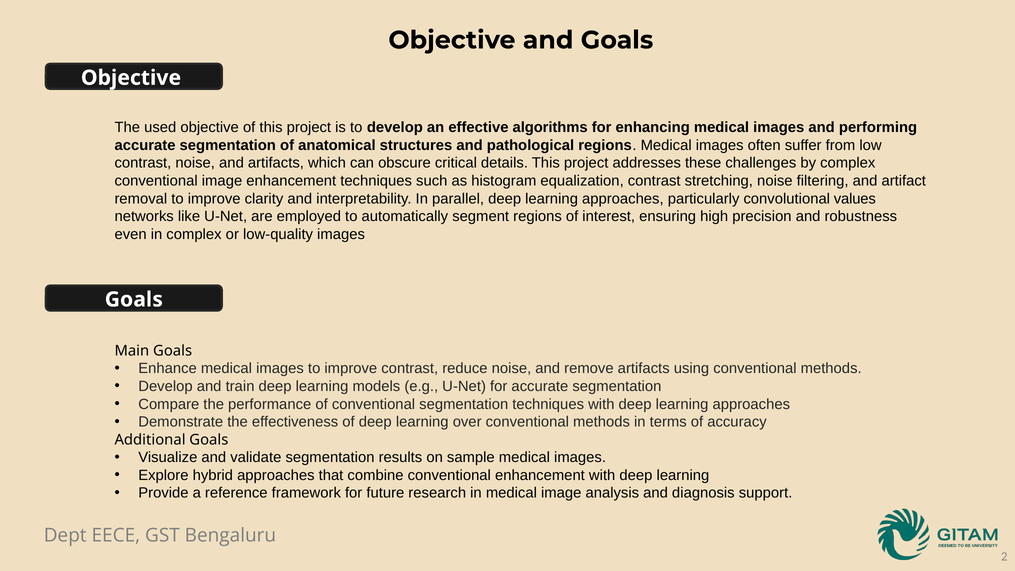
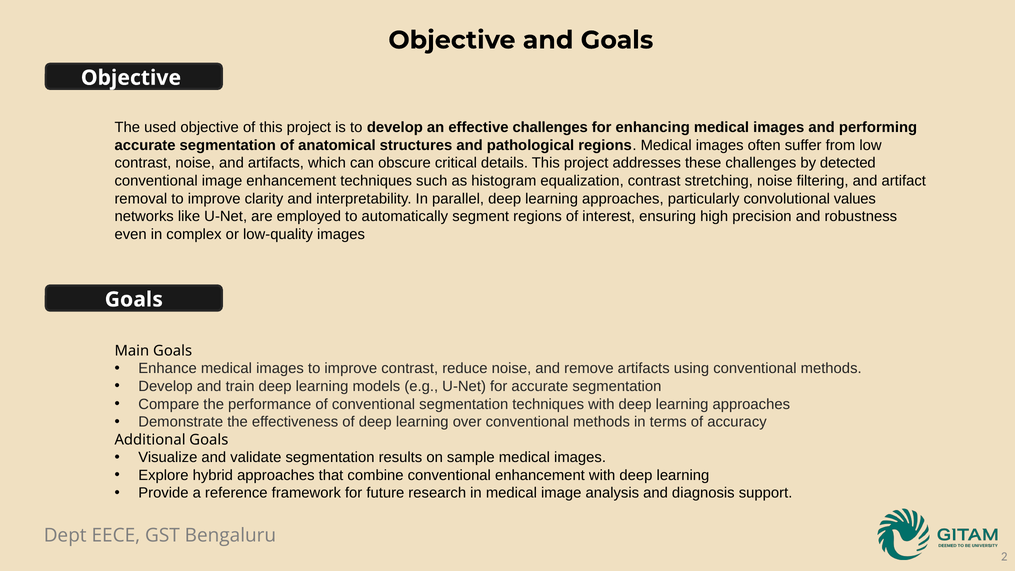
effective algorithms: algorithms -> challenges
by complex: complex -> detected
